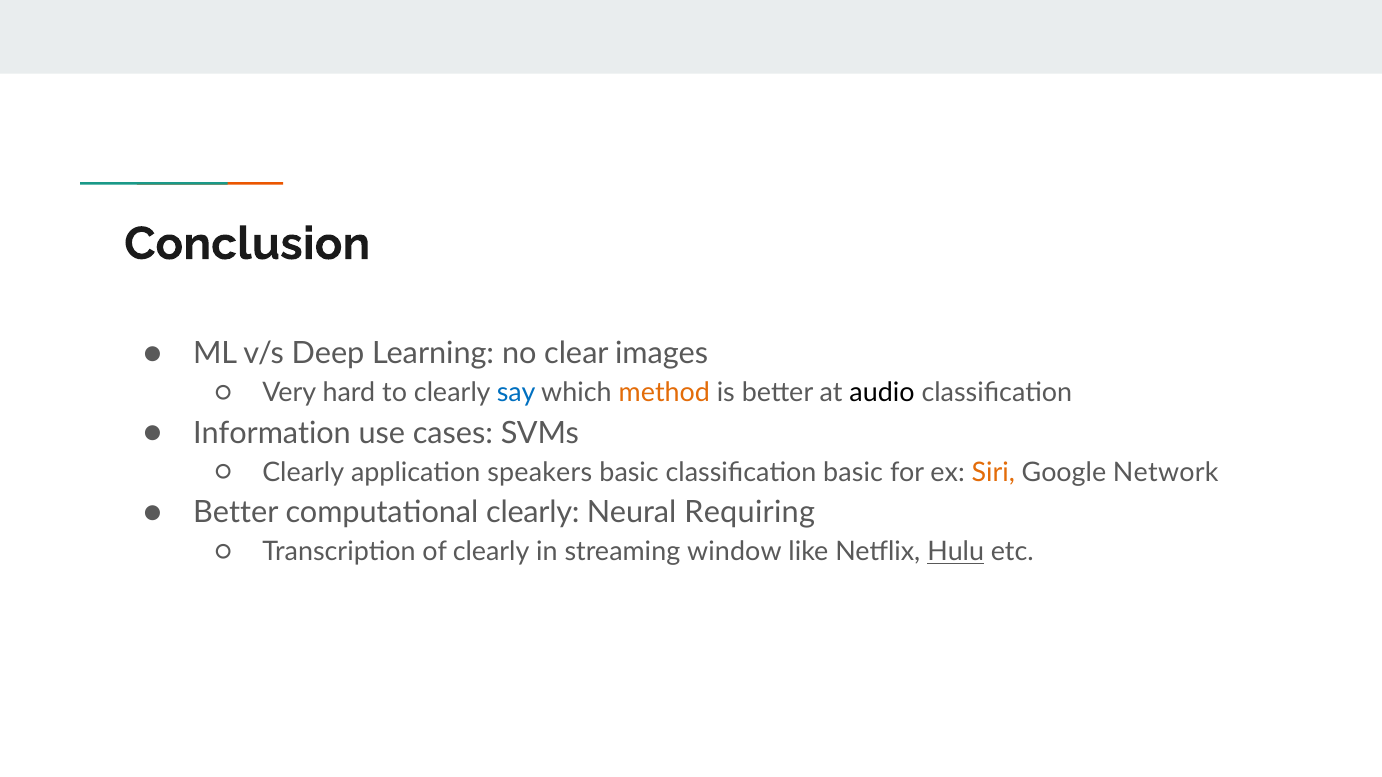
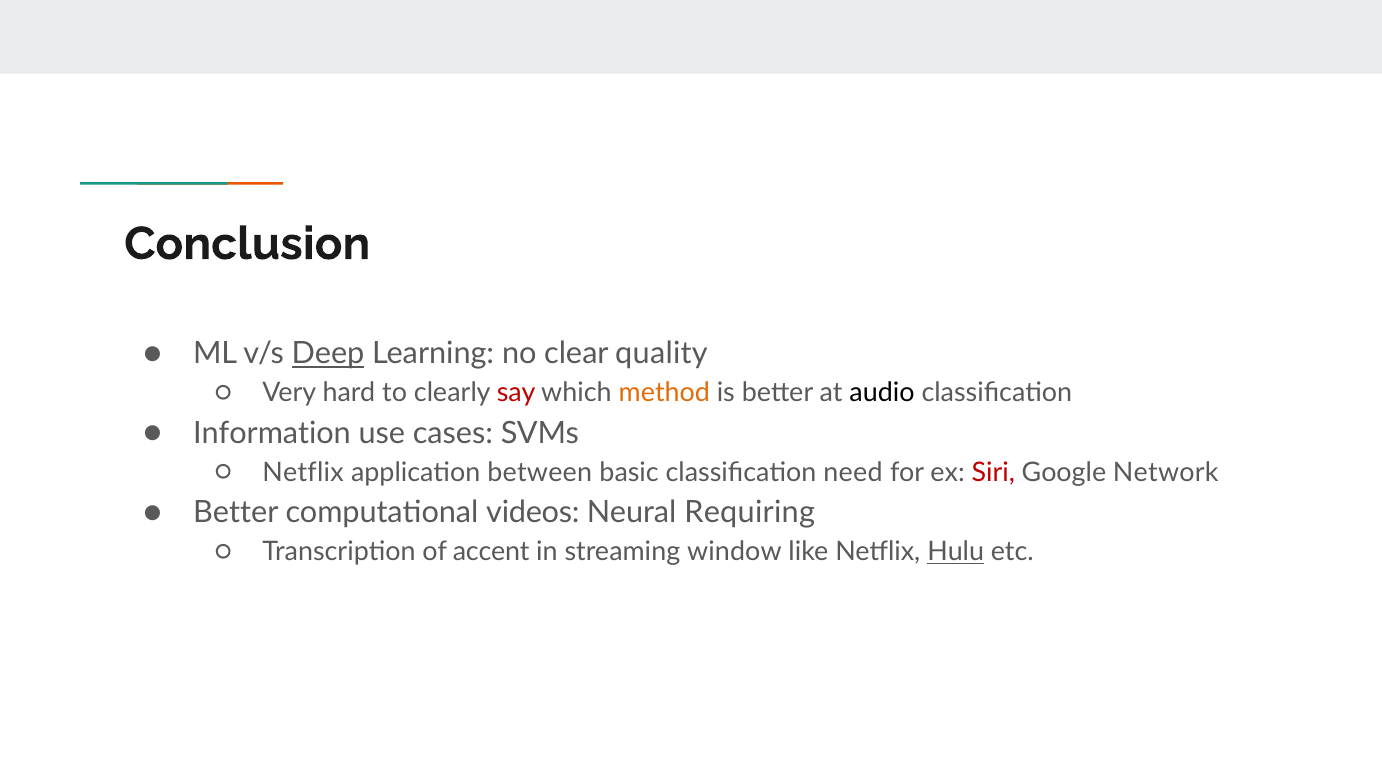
Deep underline: none -> present
images: images -> quality
say colour: blue -> red
Clearly at (303, 473): Clearly -> Netflix
speakers: speakers -> between
classification basic: basic -> need
Siri colour: orange -> red
computational clearly: clearly -> videos
of clearly: clearly -> accent
